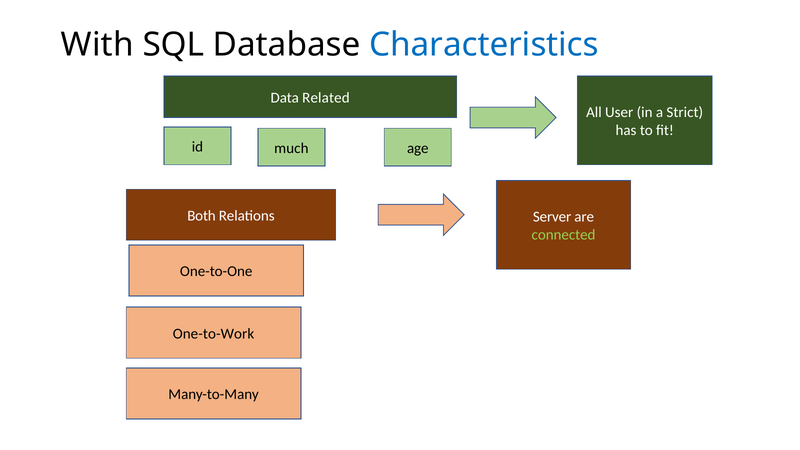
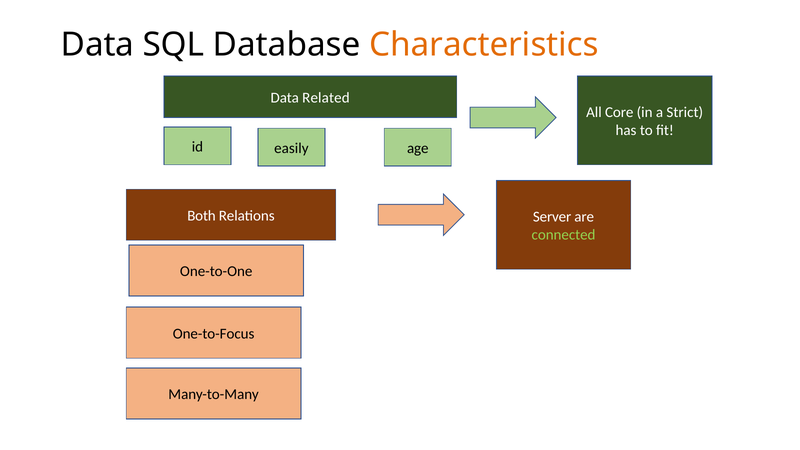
With at (97, 45): With -> Data
Characteristics colour: blue -> orange
User: User -> Core
much: much -> easily
One-to-Work: One-to-Work -> One-to-Focus
